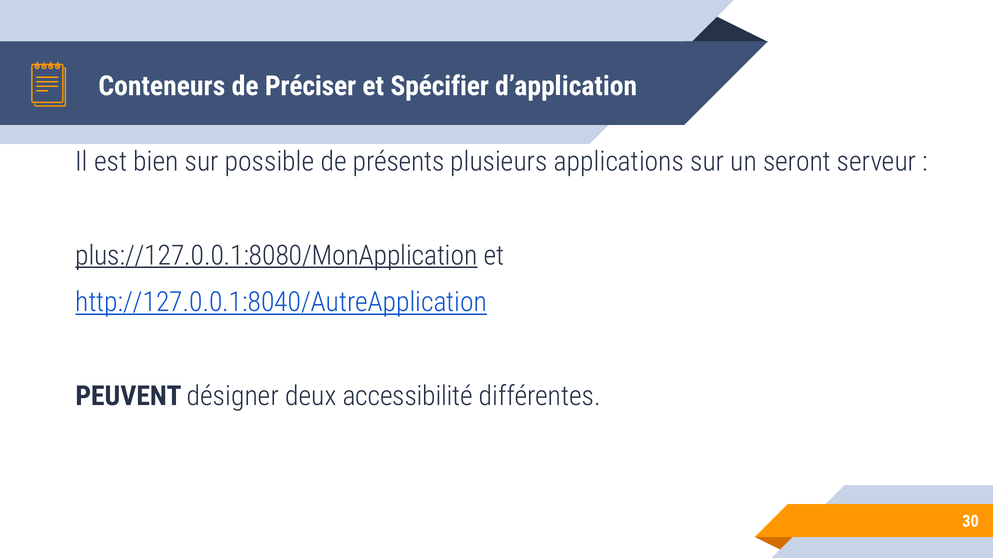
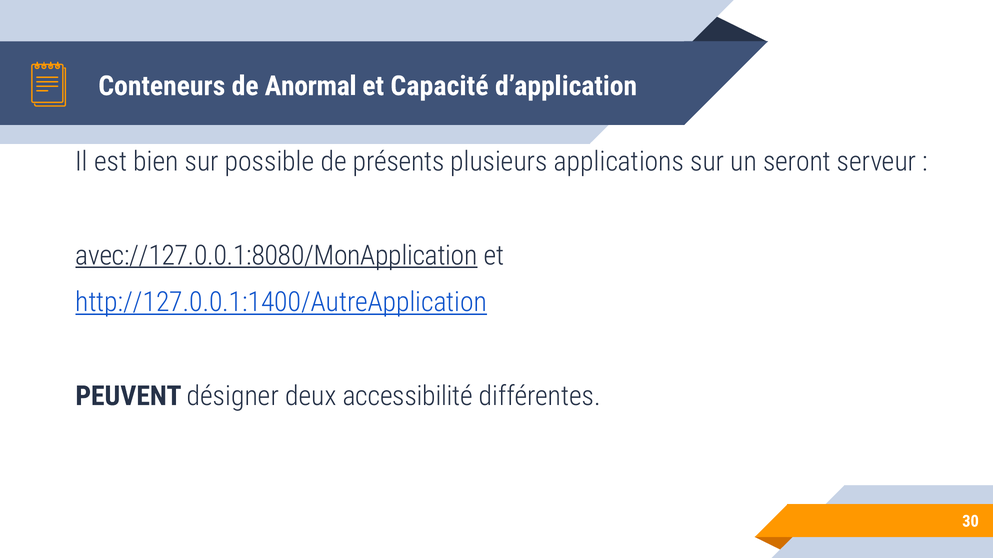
Préciser: Préciser -> Anormal
Spécifier: Spécifier -> Capacité
plus://127.0.0.1:8080/MonApplication: plus://127.0.0.1:8080/MonApplication -> avec://127.0.0.1:8080/MonApplication
http://127.0.0.1:8040/AutreApplication: http://127.0.0.1:8040/AutreApplication -> http://127.0.0.1:1400/AutreApplication
